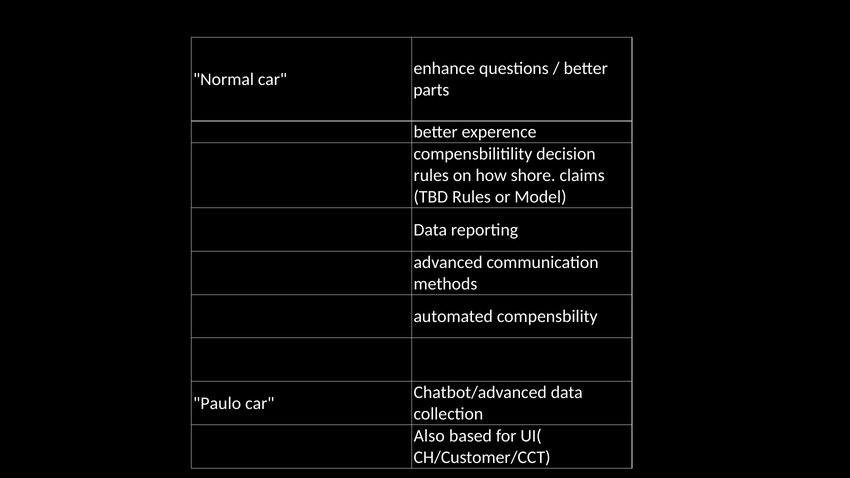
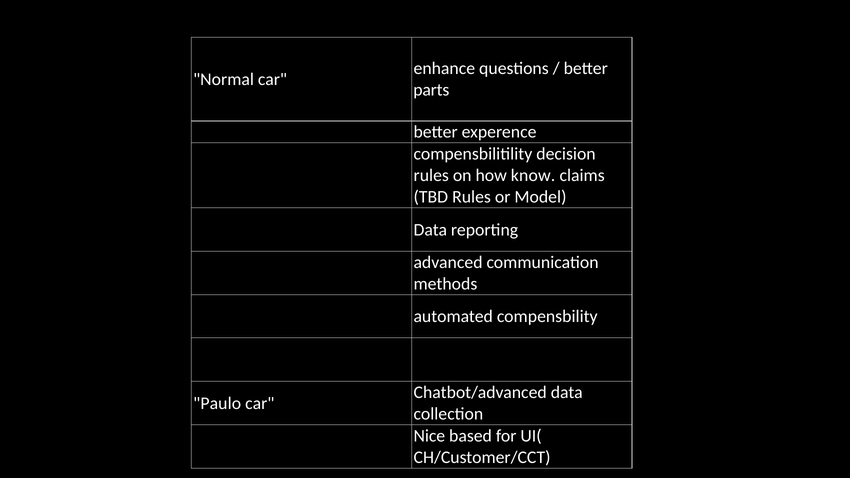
shore: shore -> know
Also: Also -> Nice
